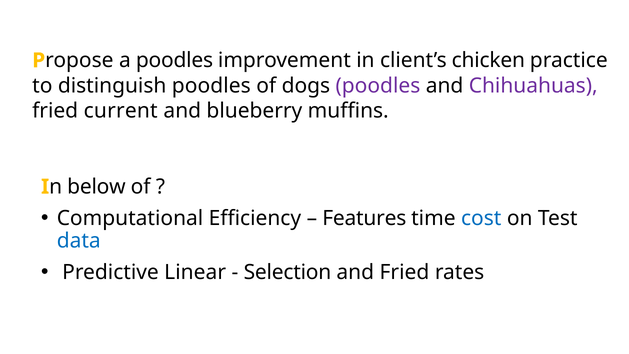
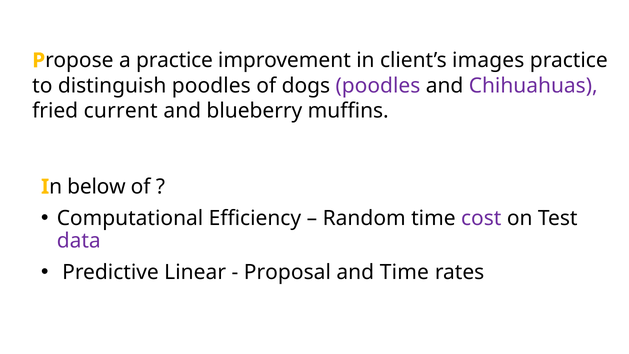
a poodles: poodles -> practice
chicken: chicken -> images
Features: Features -> Random
cost colour: blue -> purple
data colour: blue -> purple
Selection: Selection -> Proposal
and Fried: Fried -> Time
